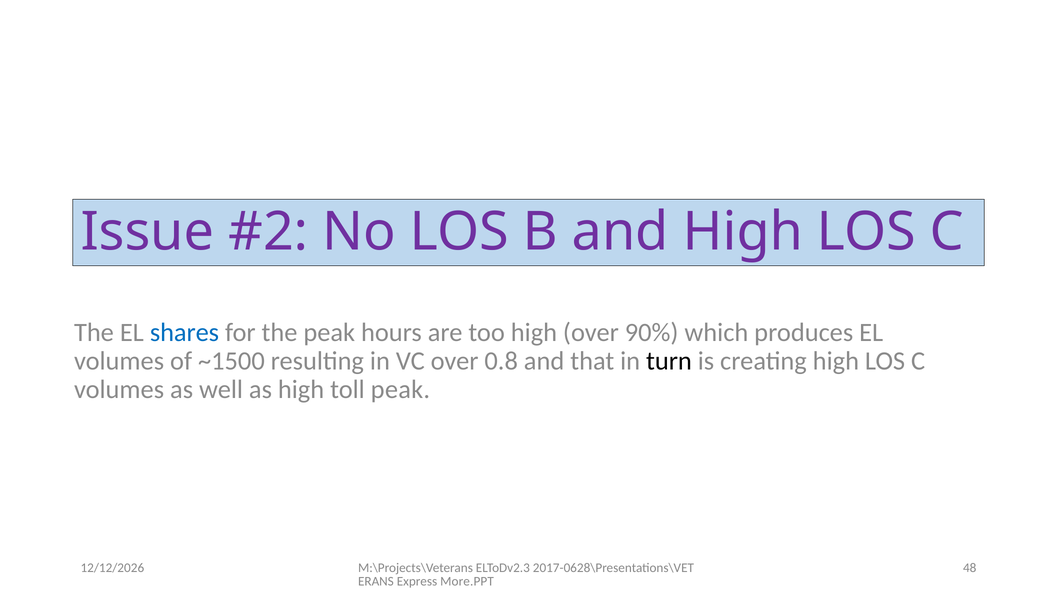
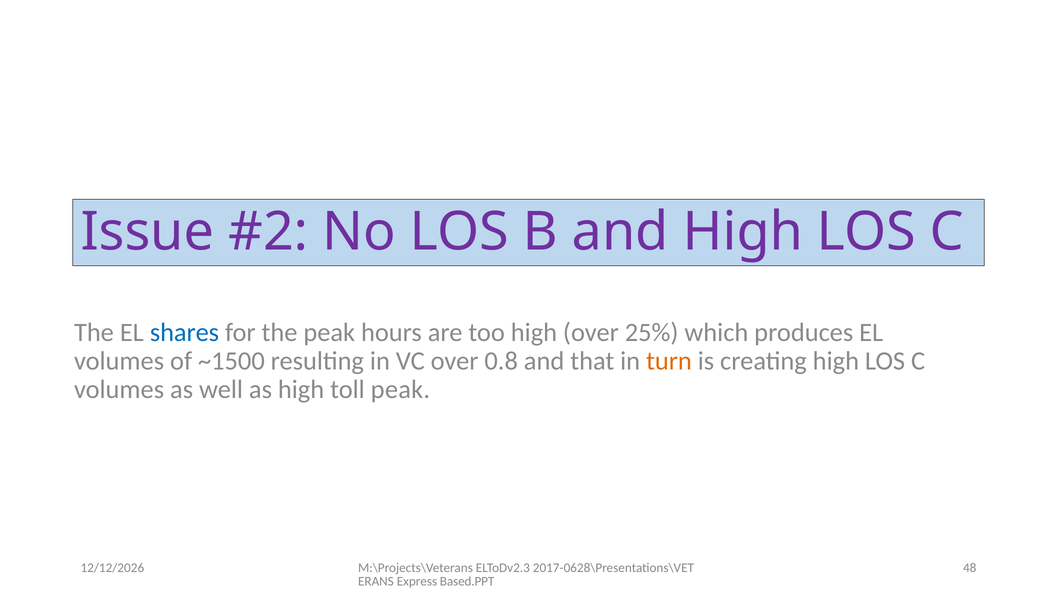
90%: 90% -> 25%
turn colour: black -> orange
More.PPT: More.PPT -> Based.PPT
